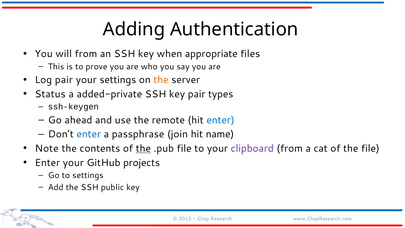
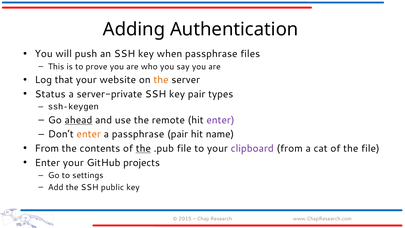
will from: from -> push
when appropriate: appropriate -> passphrase
Log pair: pair -> that
your settings: settings -> website
added-private: added-private -> server-private
ahead underline: none -> present
enter at (220, 120) colour: blue -> purple
enter at (89, 134) colour: blue -> orange
passphrase join: join -> pair
Note at (47, 148): Note -> From
